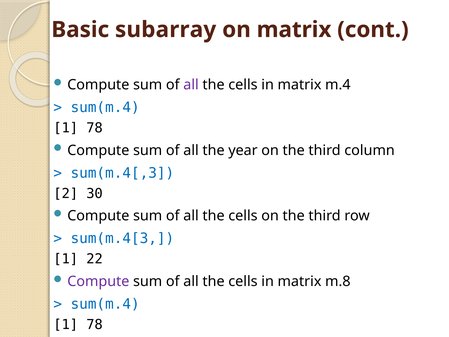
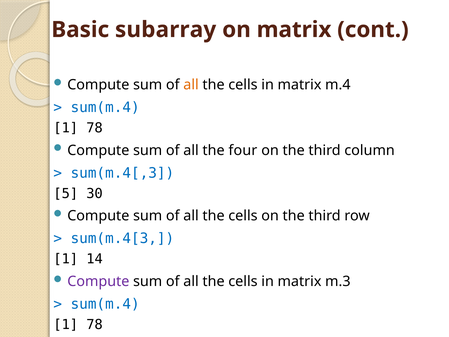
all at (191, 85) colour: purple -> orange
year: year -> four
2: 2 -> 5
22: 22 -> 14
m.8: m.8 -> m.3
